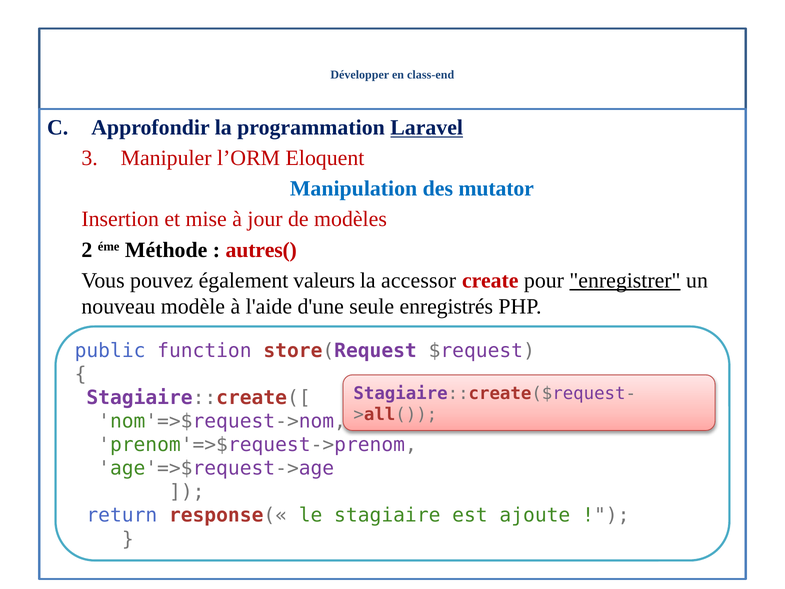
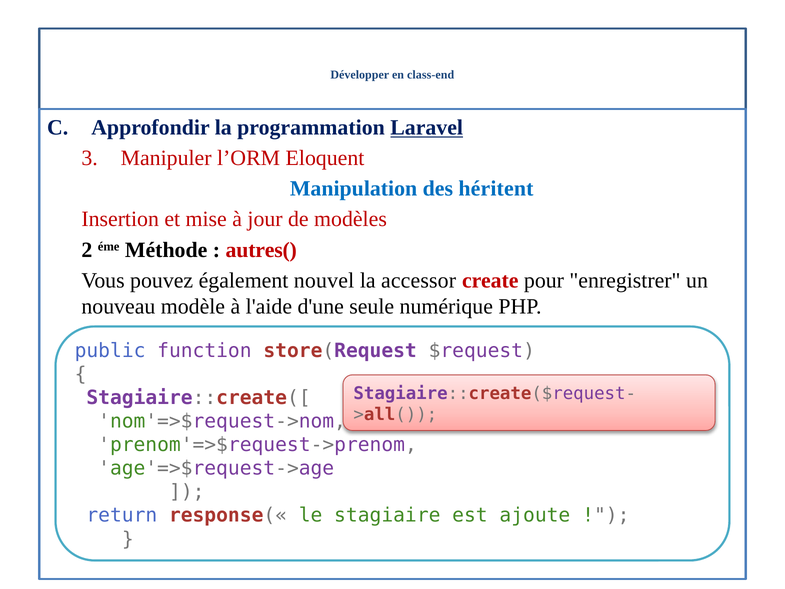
mutator: mutator -> héritent
valeurs: valeurs -> nouvel
enregistrer underline: present -> none
enregistrés: enregistrés -> numérique
